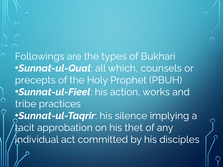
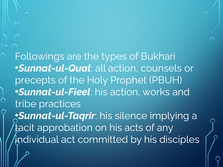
all which: which -> action
thet: thet -> acts
